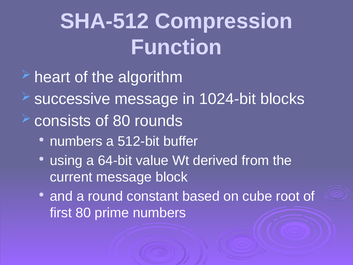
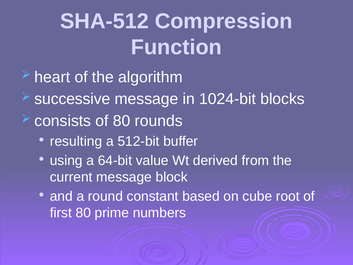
numbers at (76, 141): numbers -> resulting
